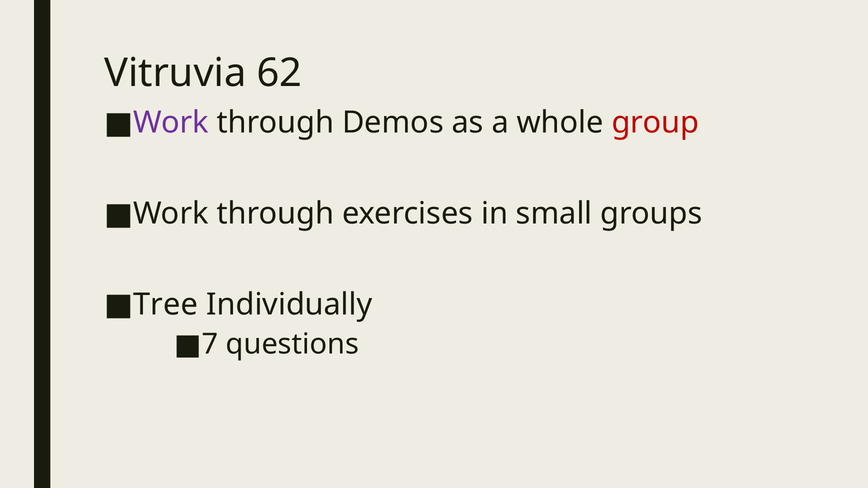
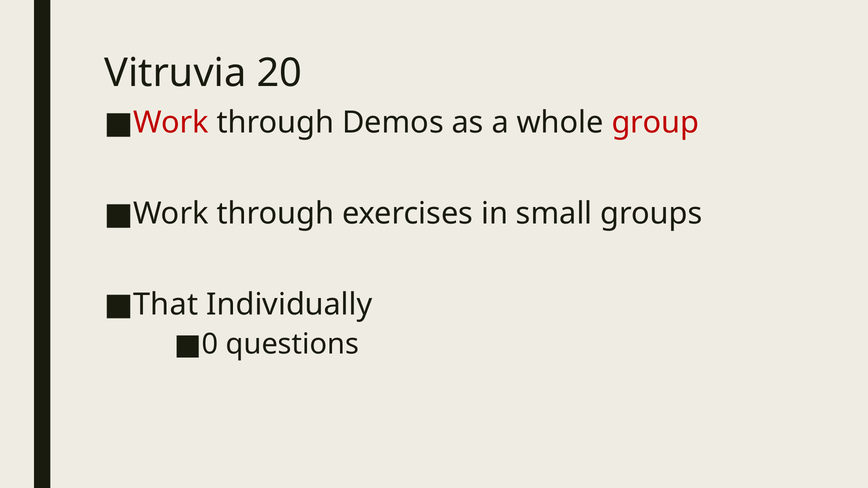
62: 62 -> 20
Work at (171, 123) colour: purple -> red
Tree: Tree -> That
7: 7 -> 0
